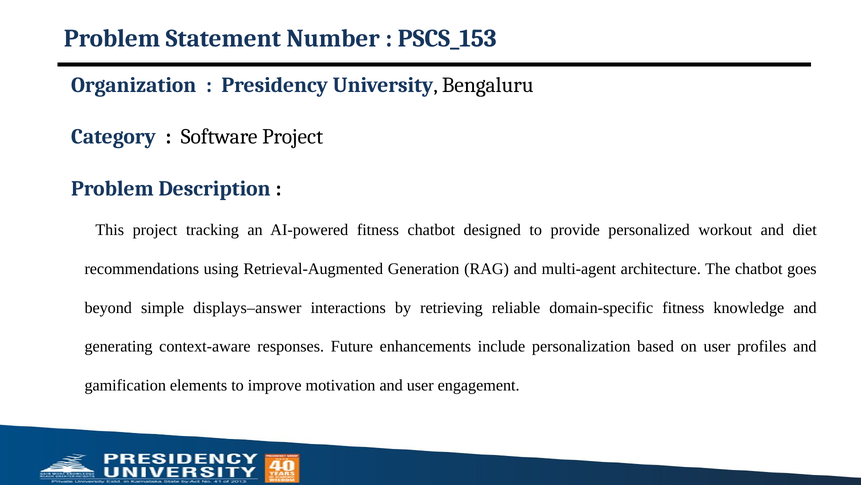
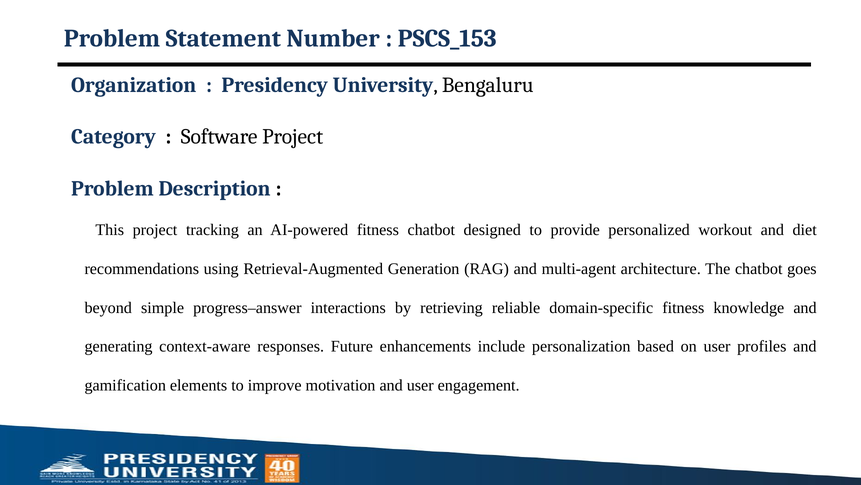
displays–answer: displays–answer -> progress–answer
